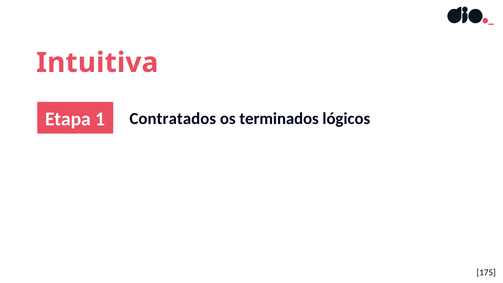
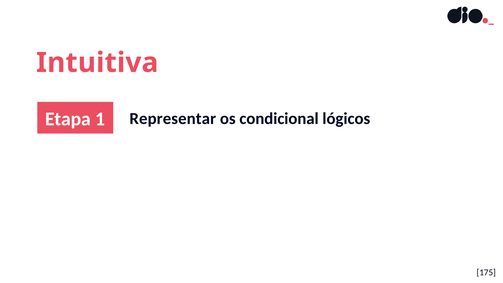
Contratados: Contratados -> Representar
terminados: terminados -> condicional
